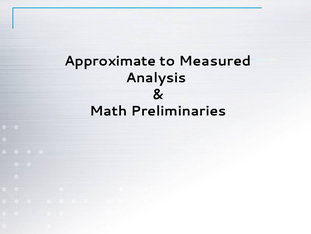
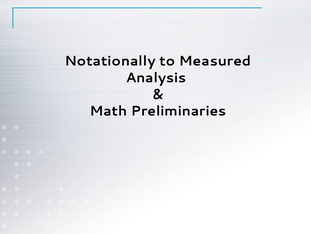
Approximate: Approximate -> Notationally
